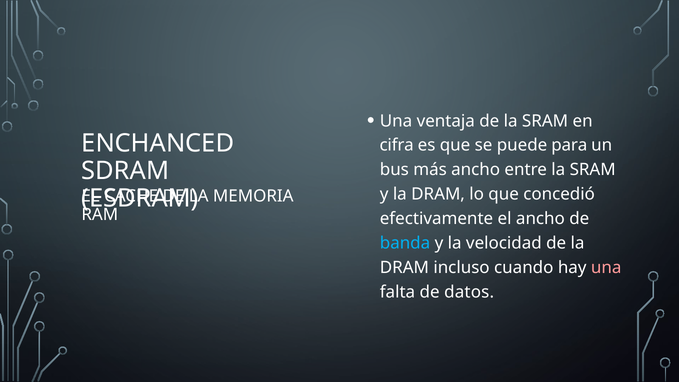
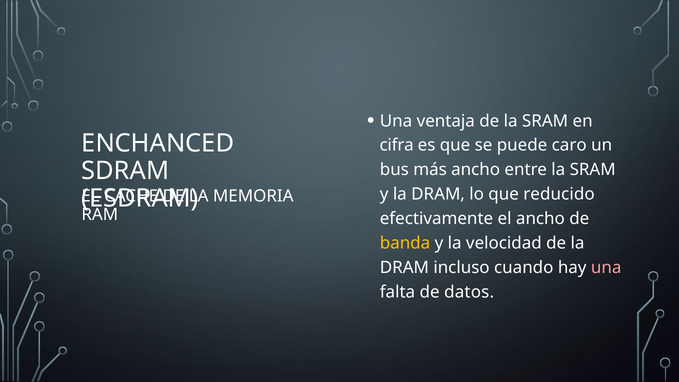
para: para -> caro
concedió: concedió -> reducido
banda colour: light blue -> yellow
